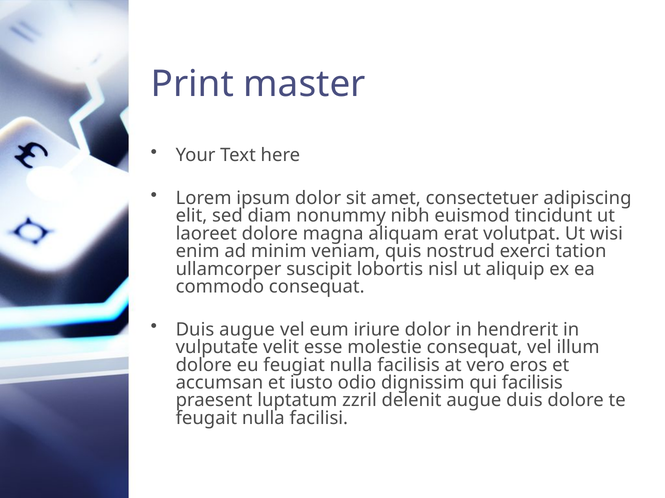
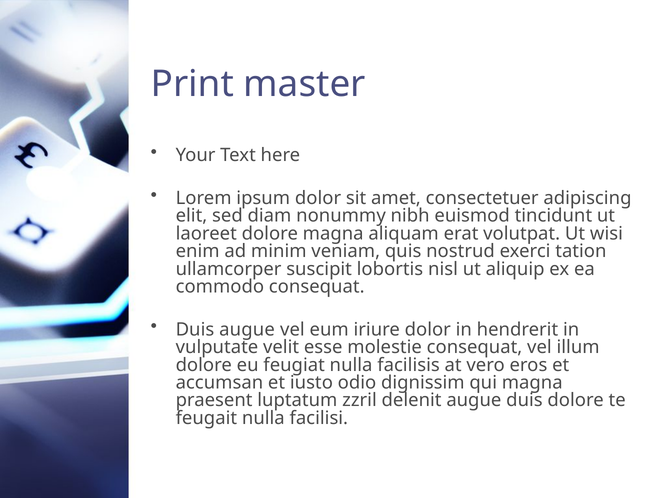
qui facilisis: facilisis -> magna
